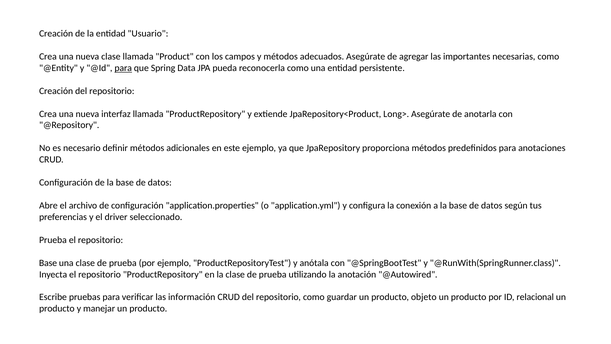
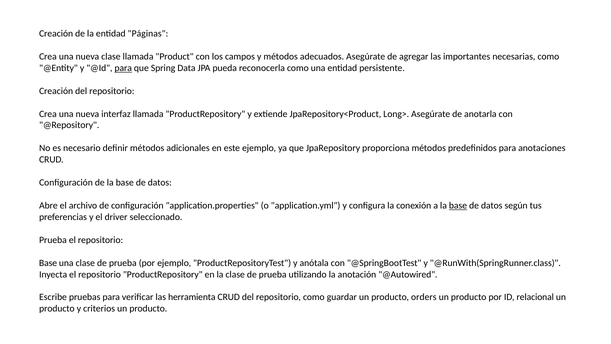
Usuario: Usuario -> Páginas
base at (458, 205) underline: none -> present
información: información -> herramienta
objeto: objeto -> orders
manejar: manejar -> criterios
